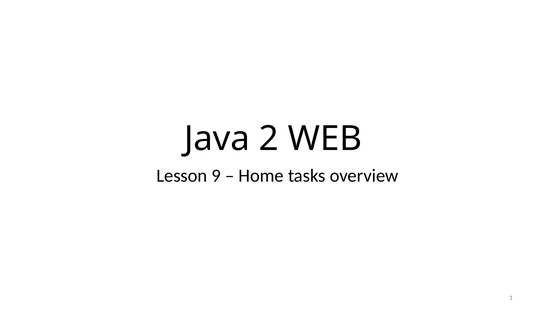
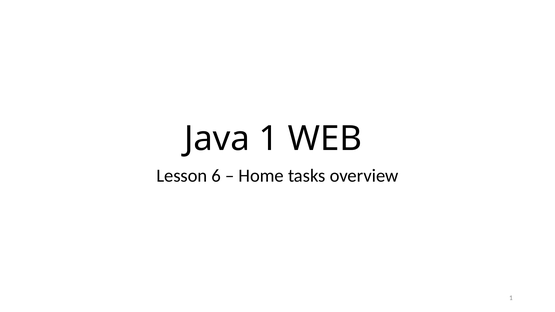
Java 2: 2 -> 1
9: 9 -> 6
